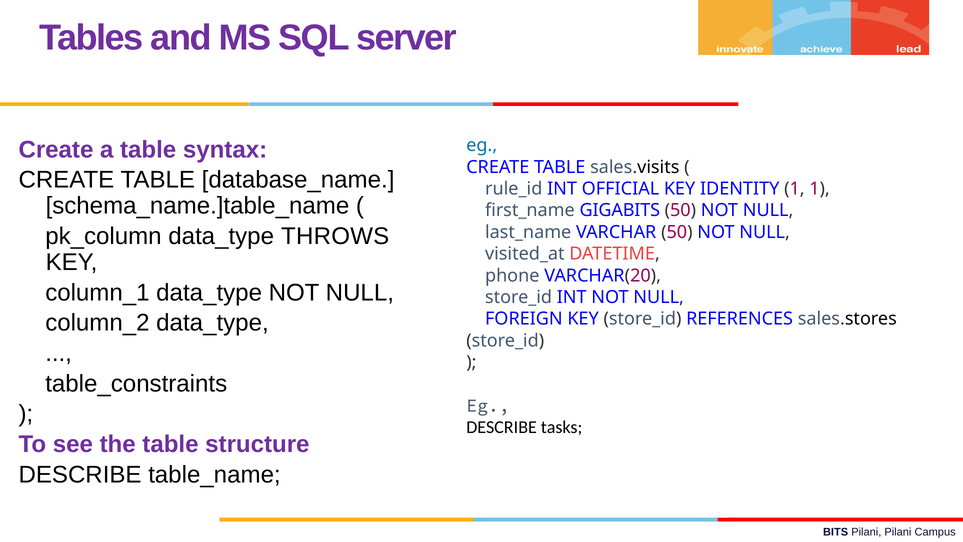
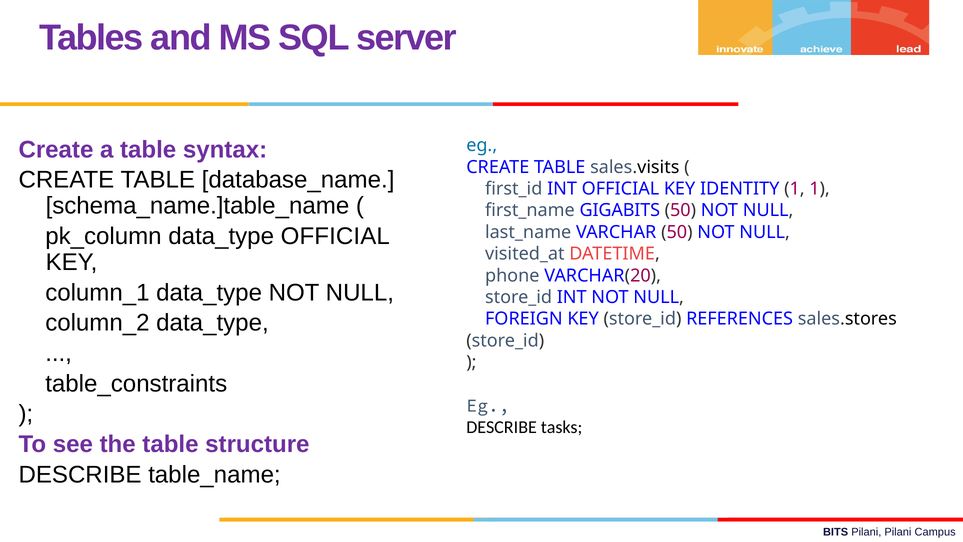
rule_id: rule_id -> first_id
data_type THROWS: THROWS -> OFFICIAL
